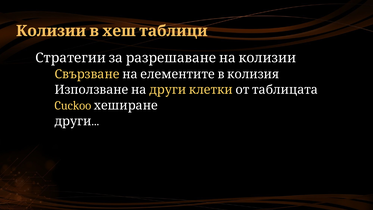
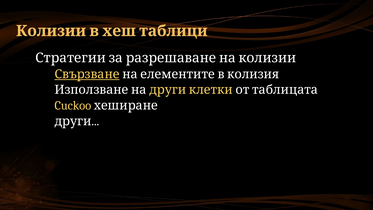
Свързване underline: none -> present
